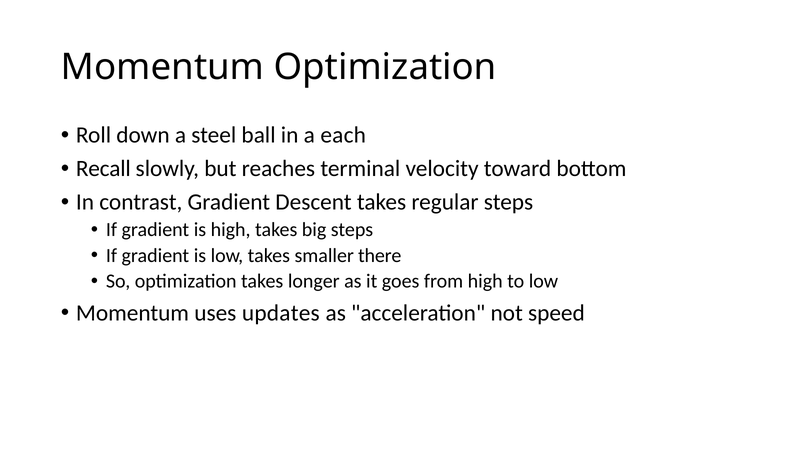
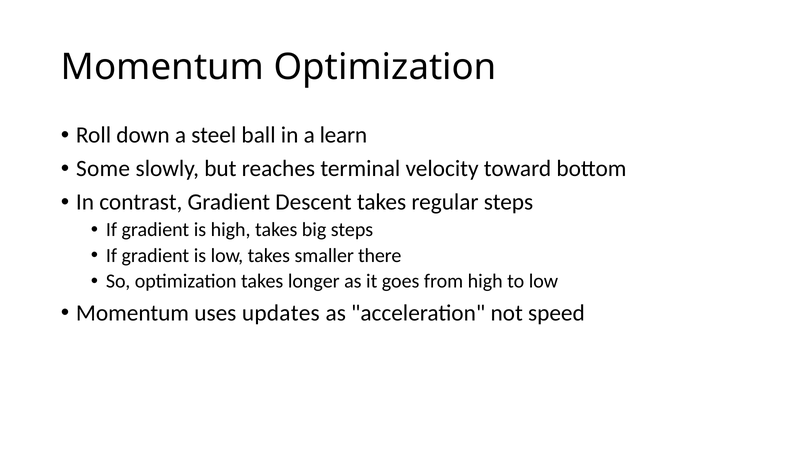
each: each -> learn
Recall: Recall -> Some
